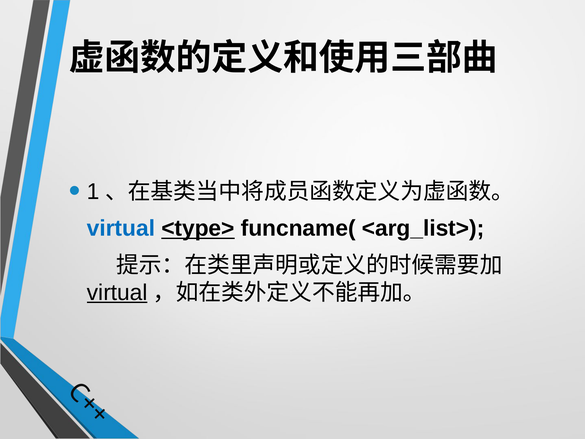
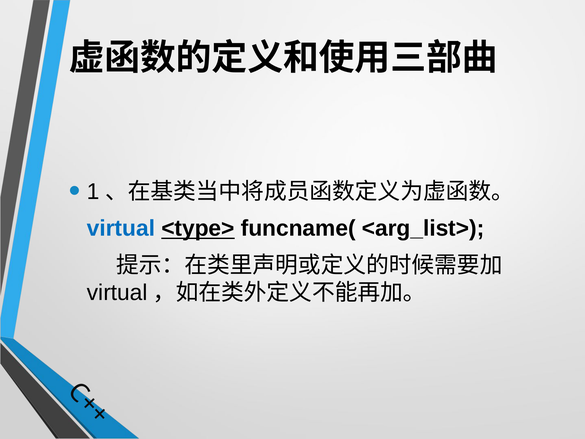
virtual at (117, 292) underline: present -> none
